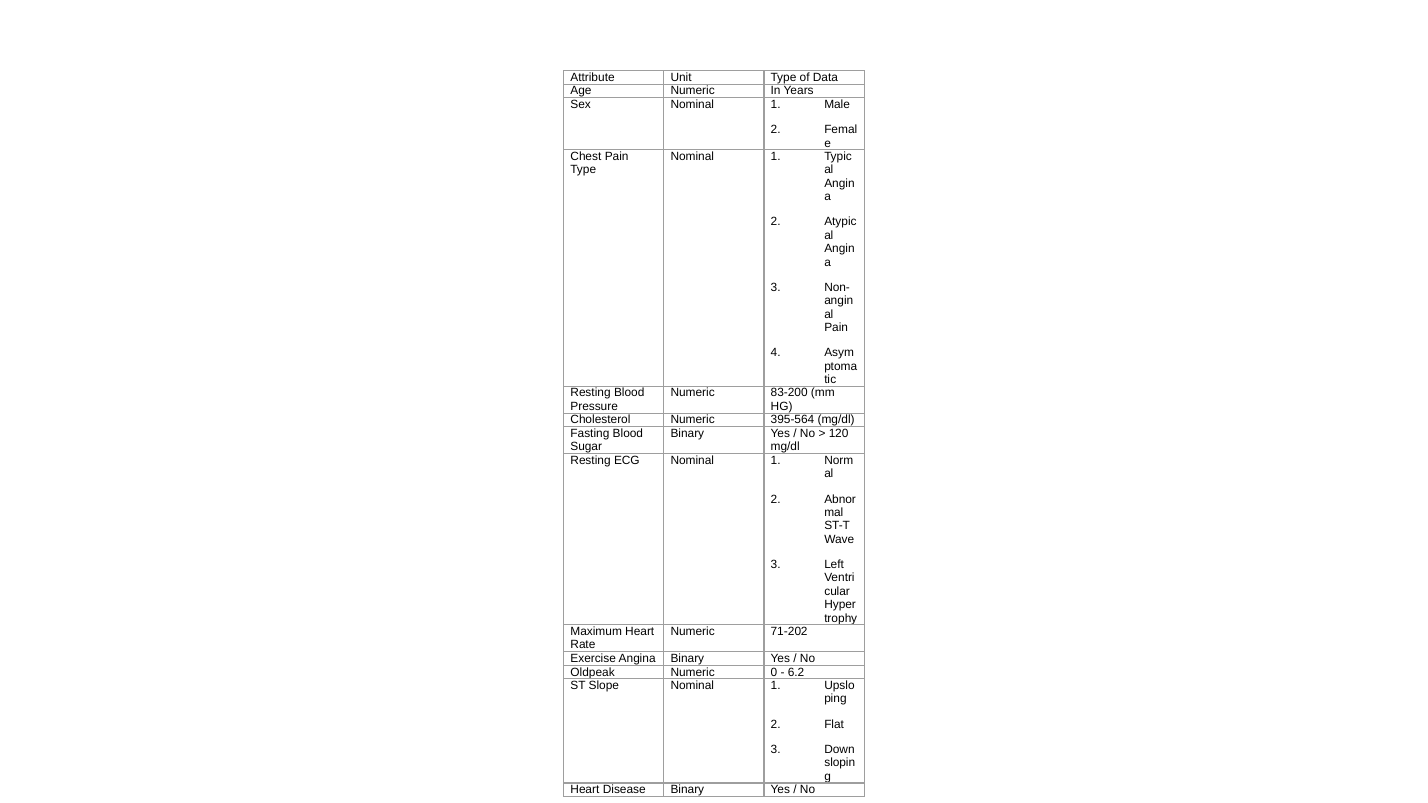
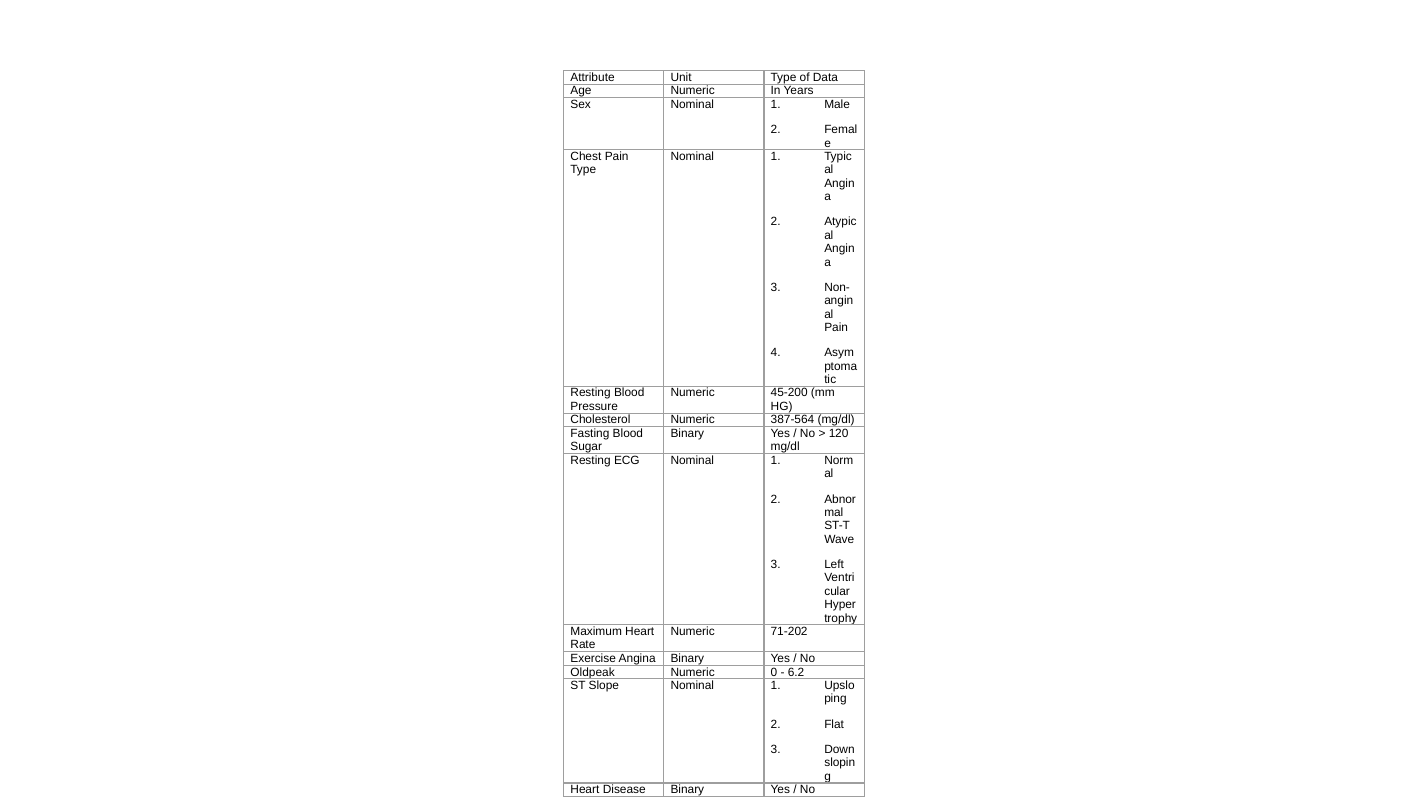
83-200: 83-200 -> 45-200
395-564: 395-564 -> 387-564
